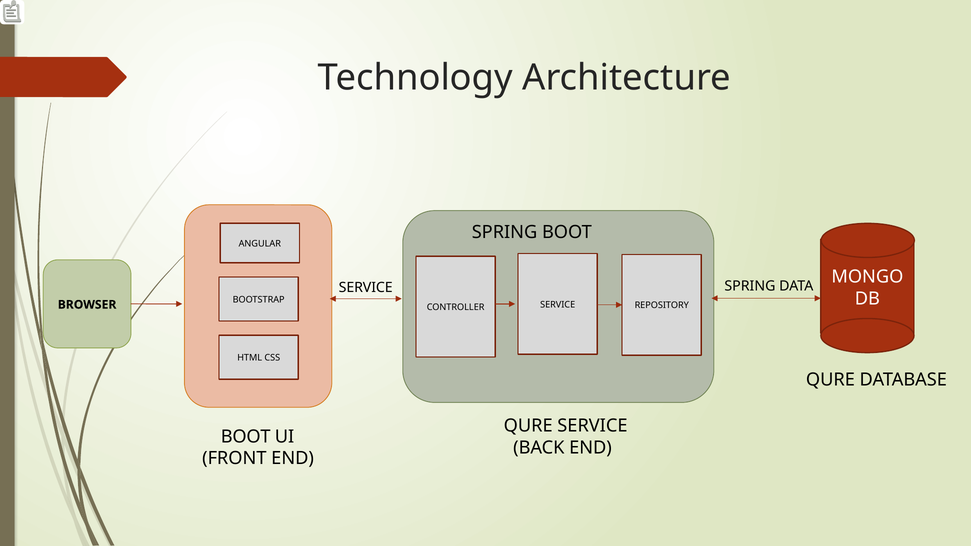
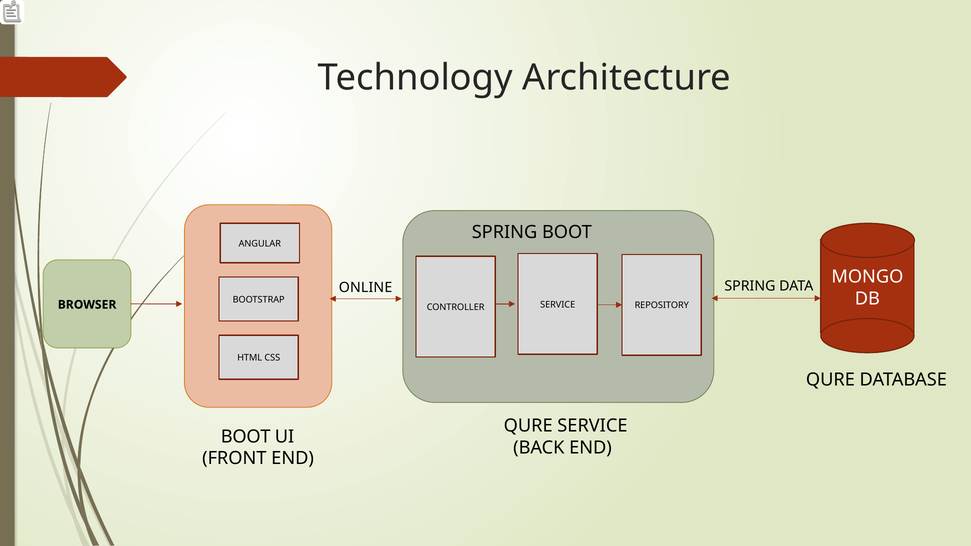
SERVICE at (366, 288): SERVICE -> ONLINE
